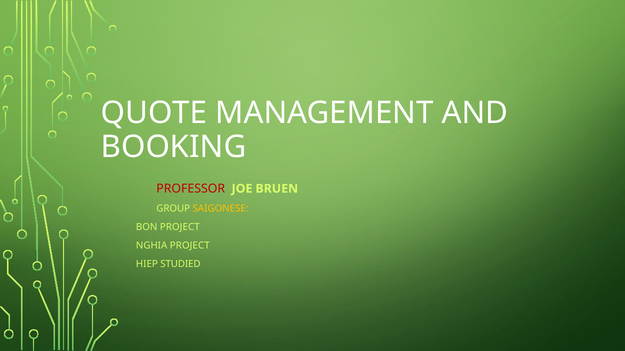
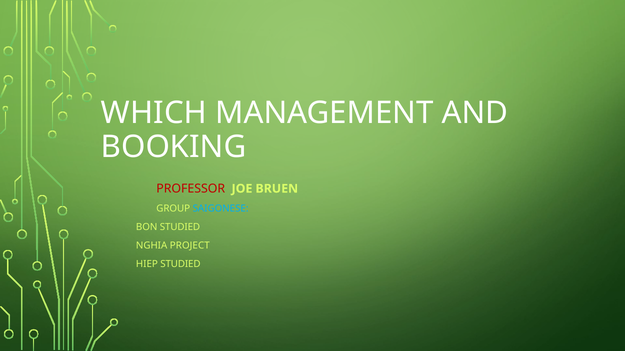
QUOTE: QUOTE -> WHICH
SAIGONESE colour: yellow -> light blue
BON PROJECT: PROJECT -> STUDIED
